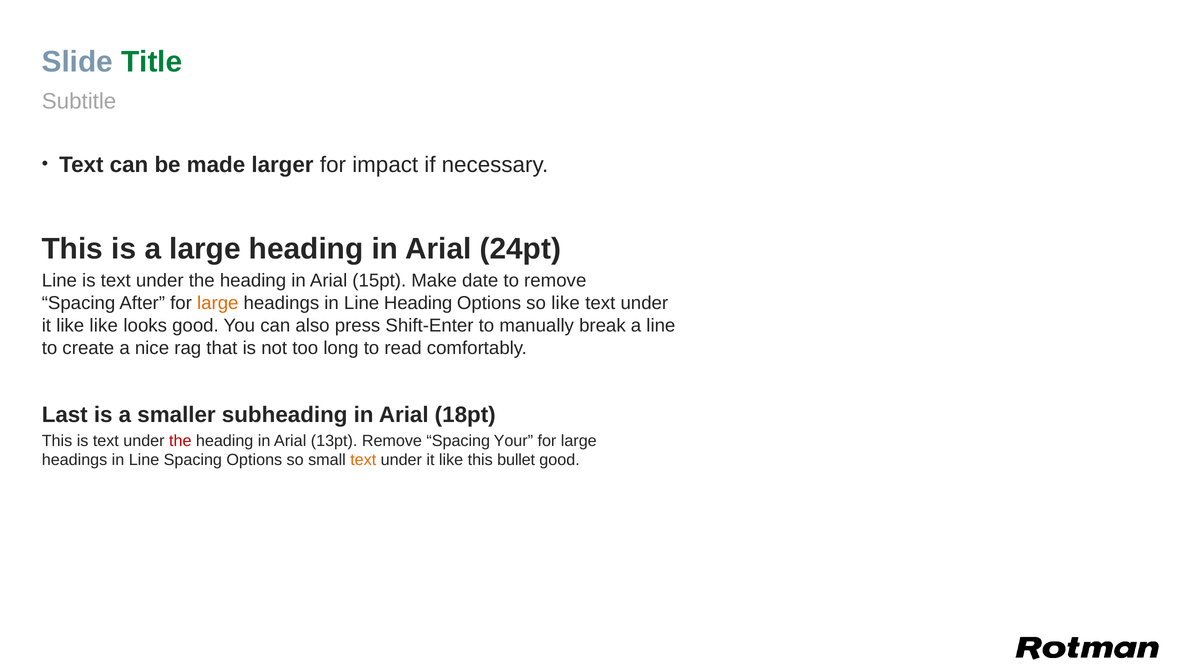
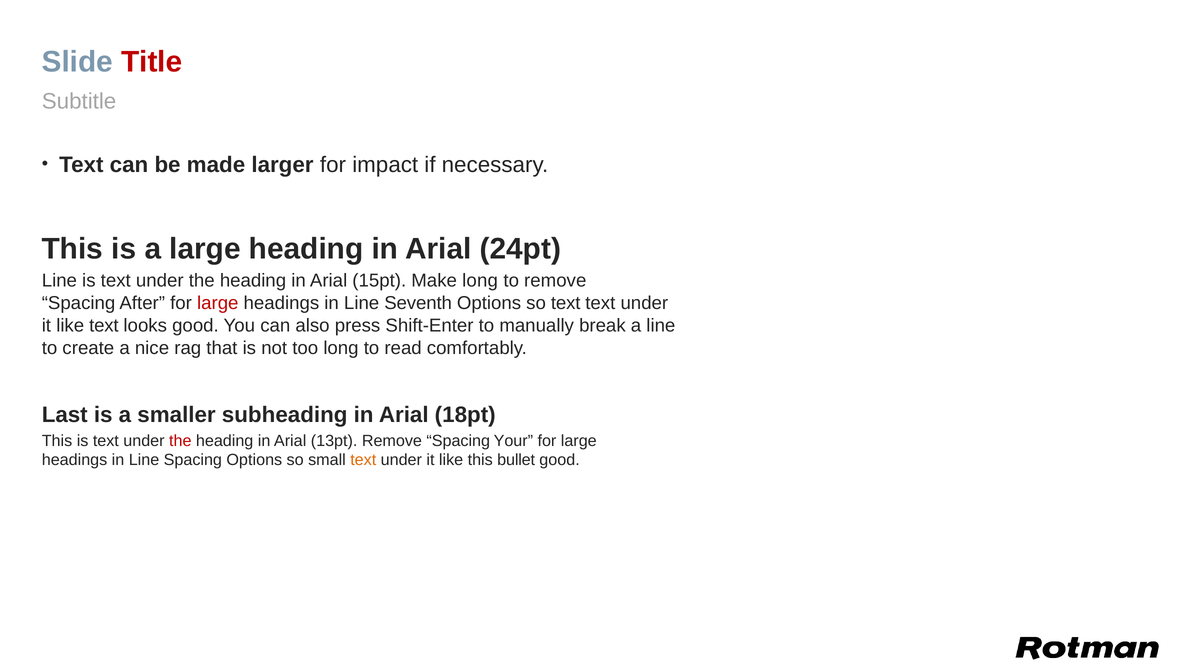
Title colour: green -> red
Make date: date -> long
large at (218, 303) colour: orange -> red
Line Heading: Heading -> Seventh
so like: like -> text
like like: like -> text
